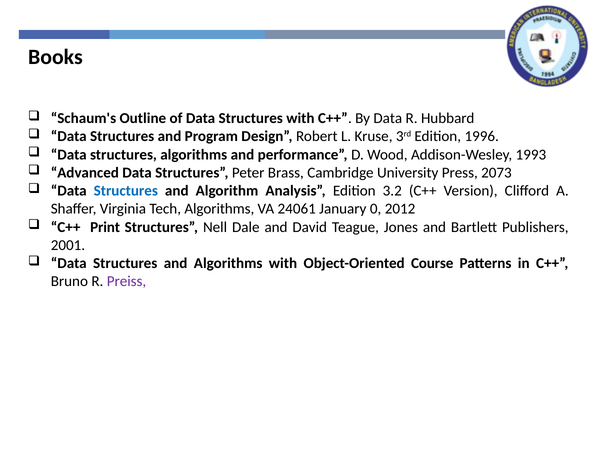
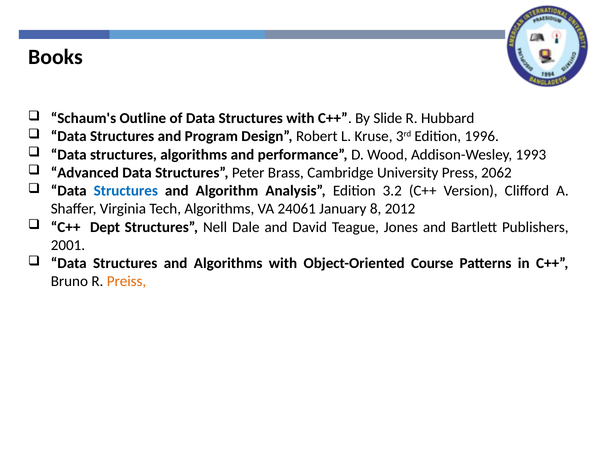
By Data: Data -> Slide
2073: 2073 -> 2062
0: 0 -> 8
Print: Print -> Dept
Preiss colour: purple -> orange
